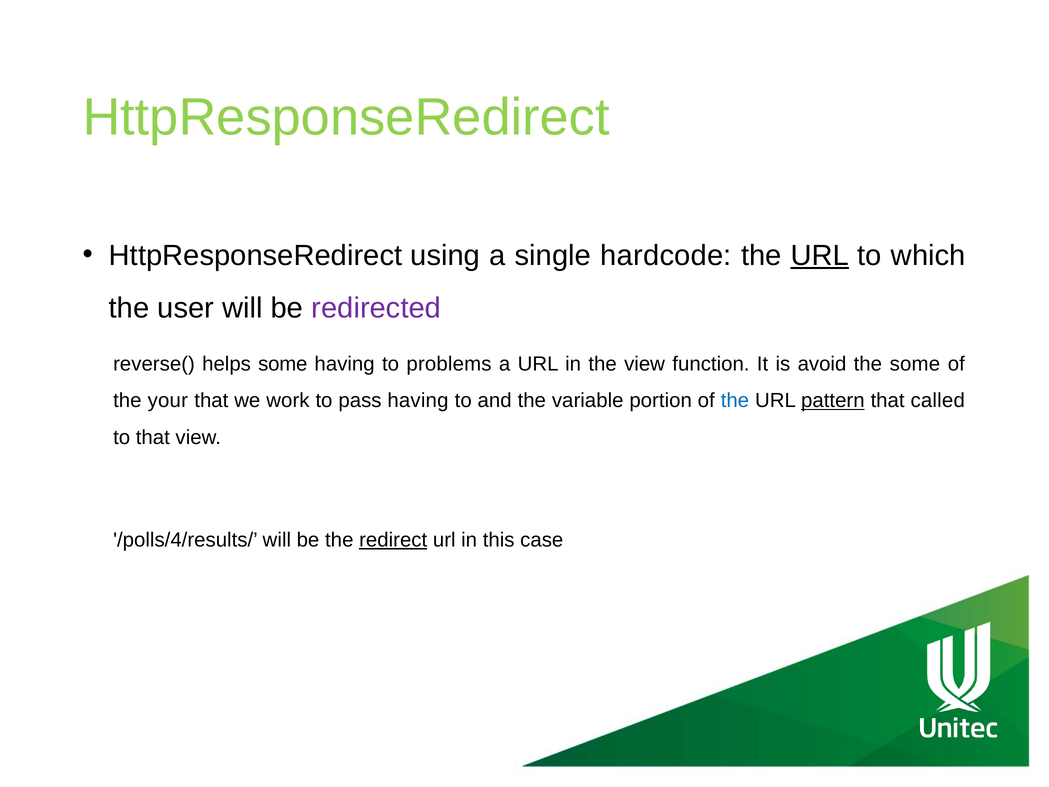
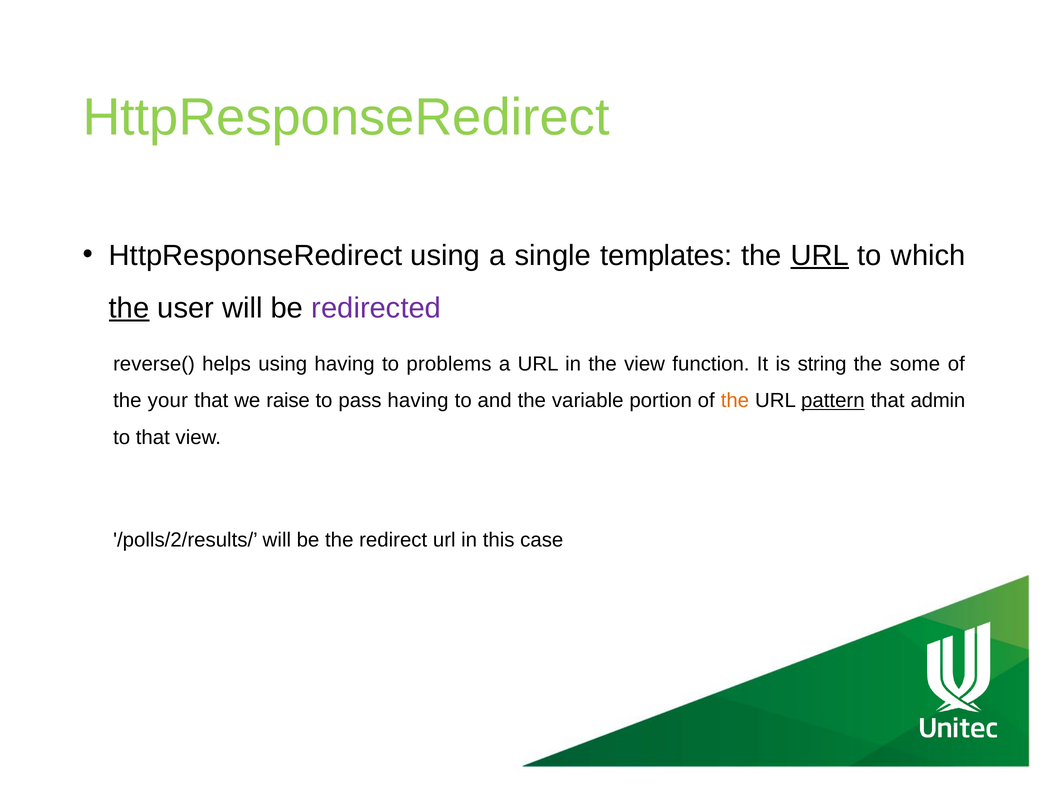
hardcode: hardcode -> templates
the at (129, 308) underline: none -> present
helps some: some -> using
avoid: avoid -> string
work: work -> raise
the at (735, 400) colour: blue -> orange
called: called -> admin
/polls/4/results/: /polls/4/results/ -> /polls/2/results/
redirect underline: present -> none
